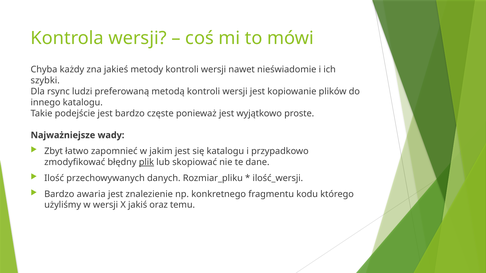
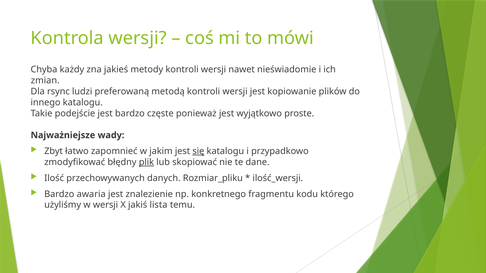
szybki: szybki -> zmian
się underline: none -> present
oraz: oraz -> lista
